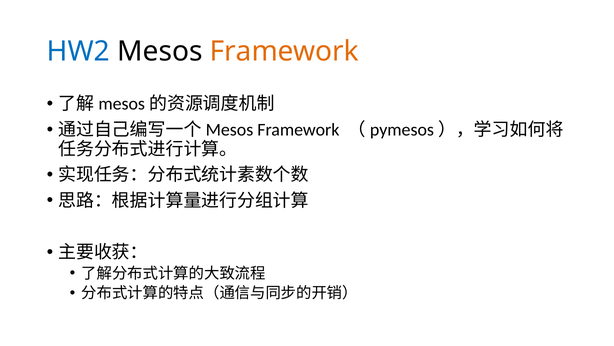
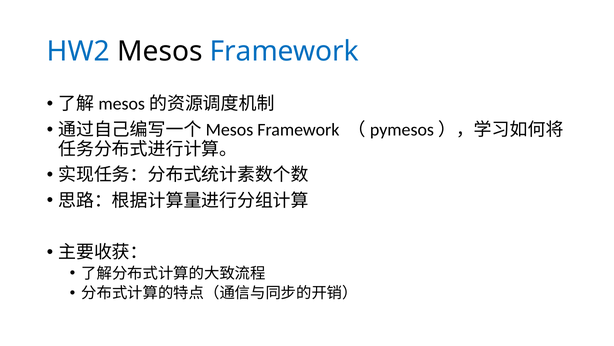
Framework at (284, 52) colour: orange -> blue
